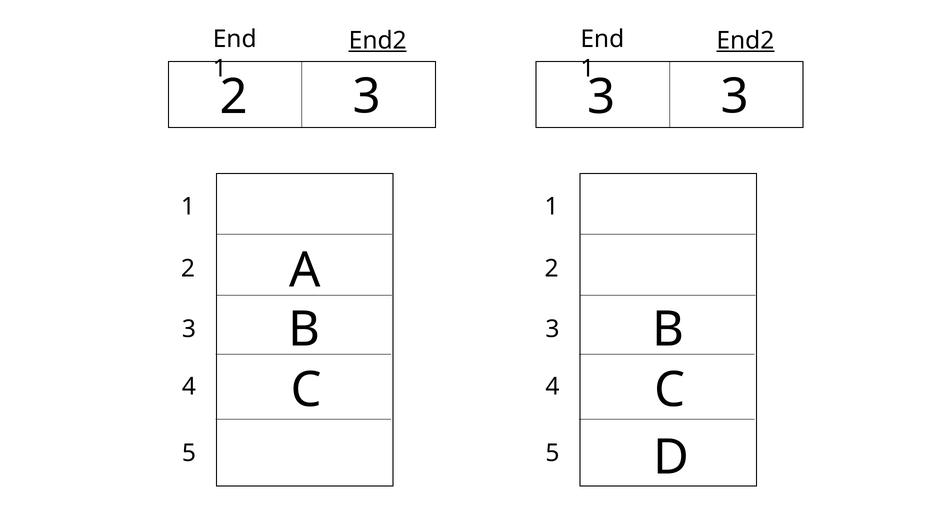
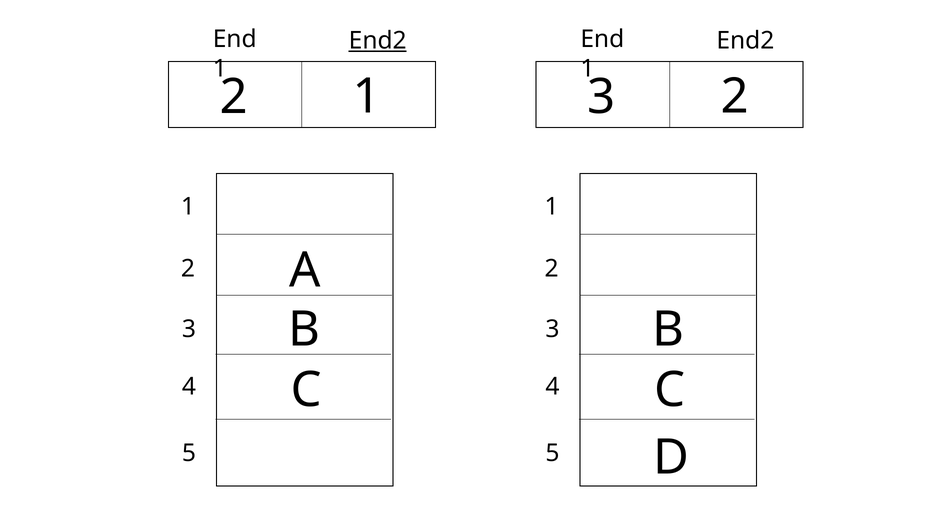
End2 at (745, 41) underline: present -> none
2 3: 3 -> 1
3 3: 3 -> 2
